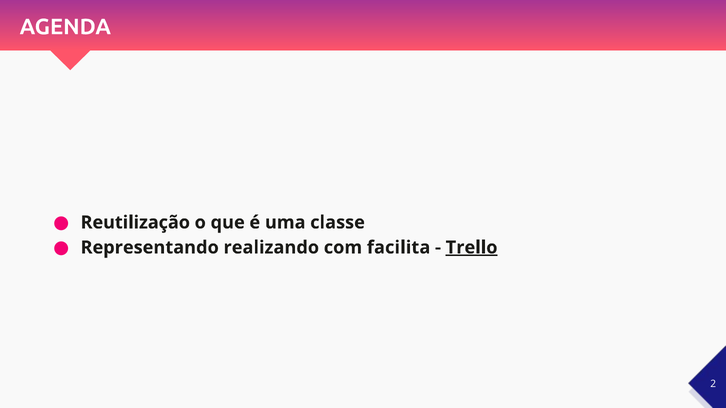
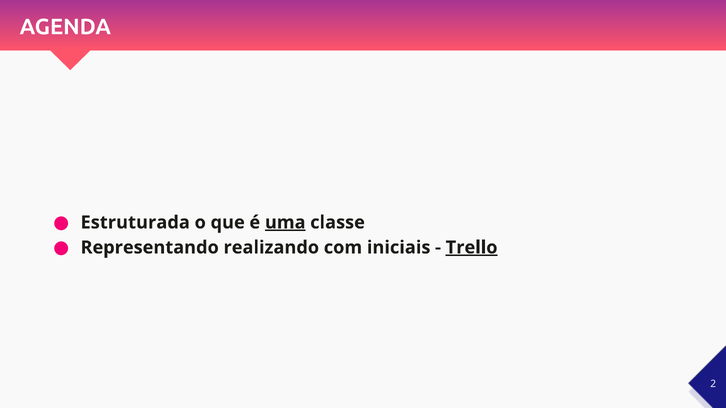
Reutilização: Reutilização -> Estruturada
uma underline: none -> present
facilita: facilita -> iniciais
